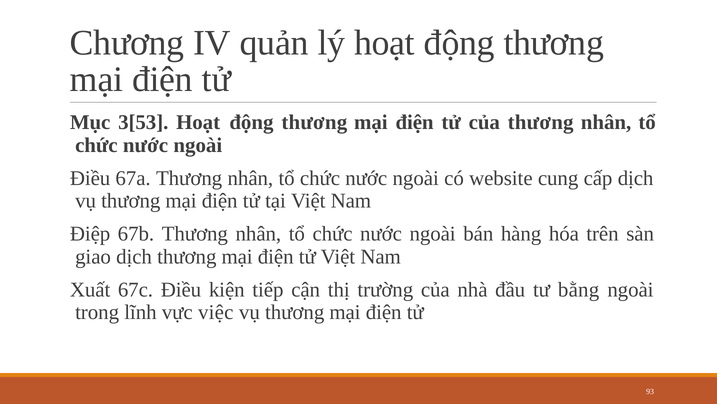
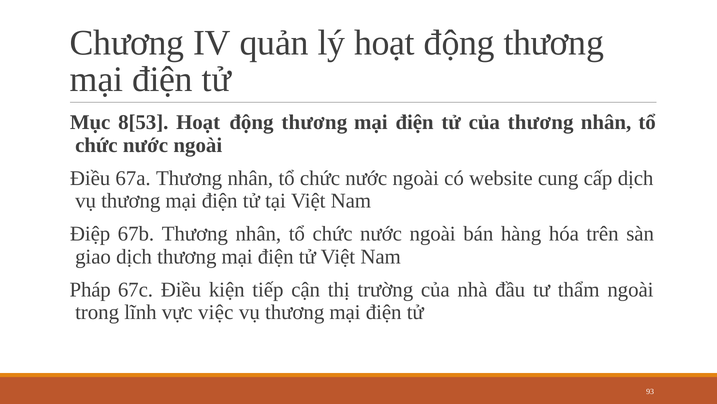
3[53: 3[53 -> 8[53
Xuất: Xuất -> Pháp
bằng: bằng -> thẩm
